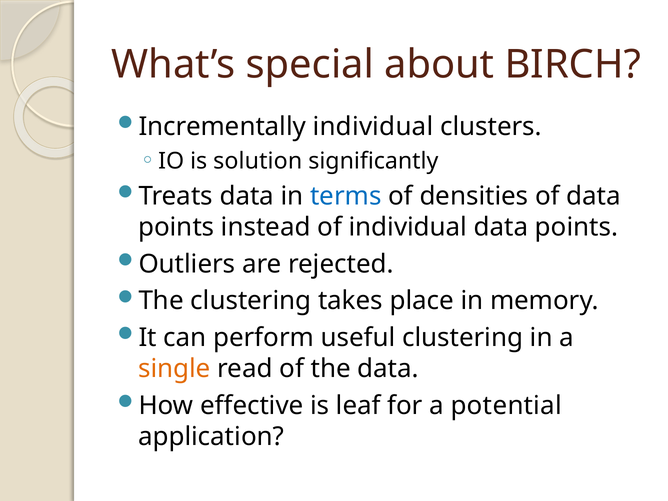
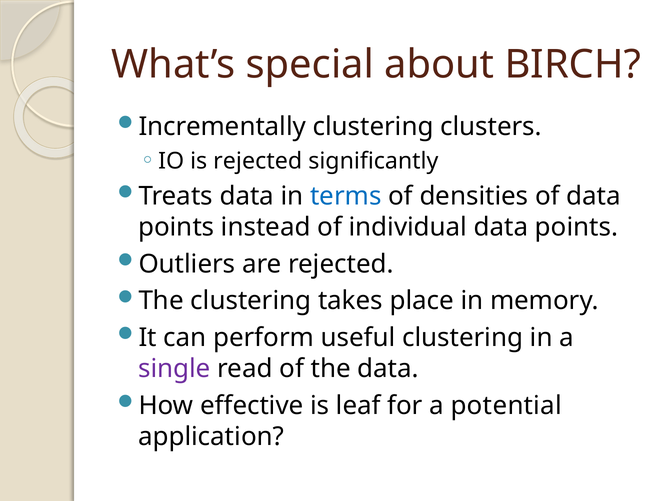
Incrementally individual: individual -> clustering
is solution: solution -> rejected
single colour: orange -> purple
